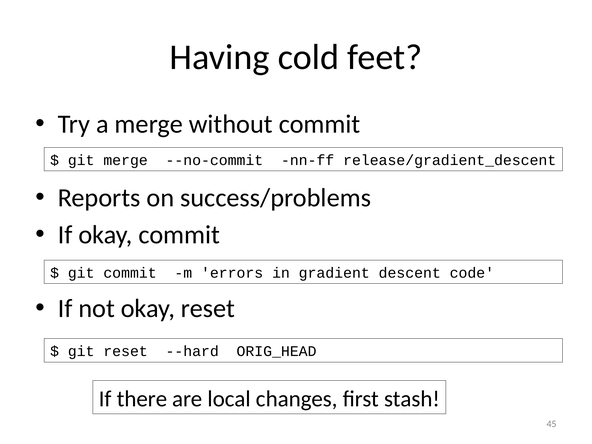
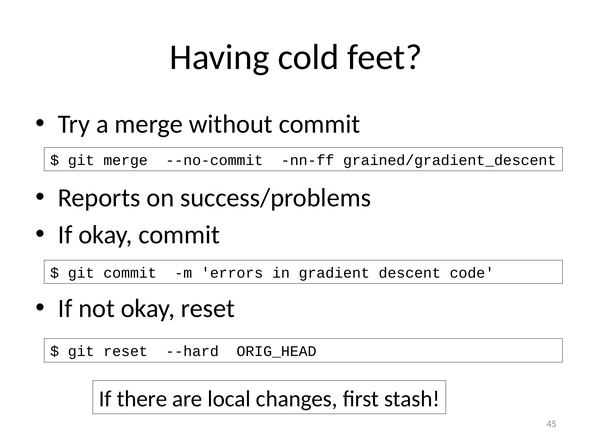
release/gradient_descent: release/gradient_descent -> grained/gradient_descent
